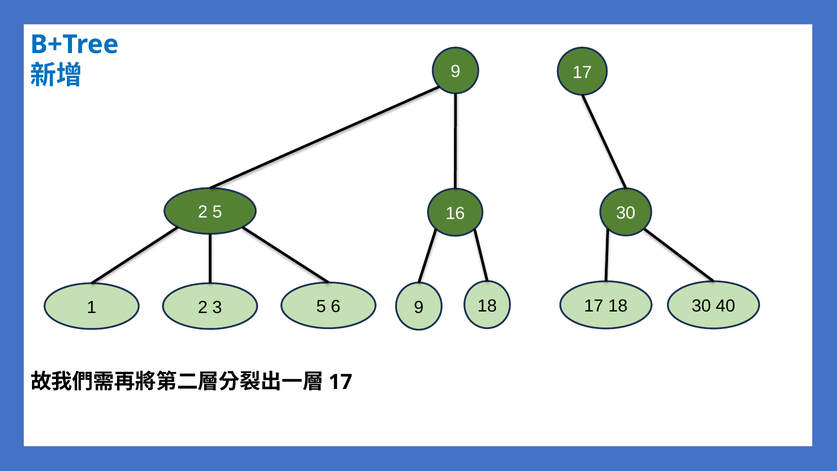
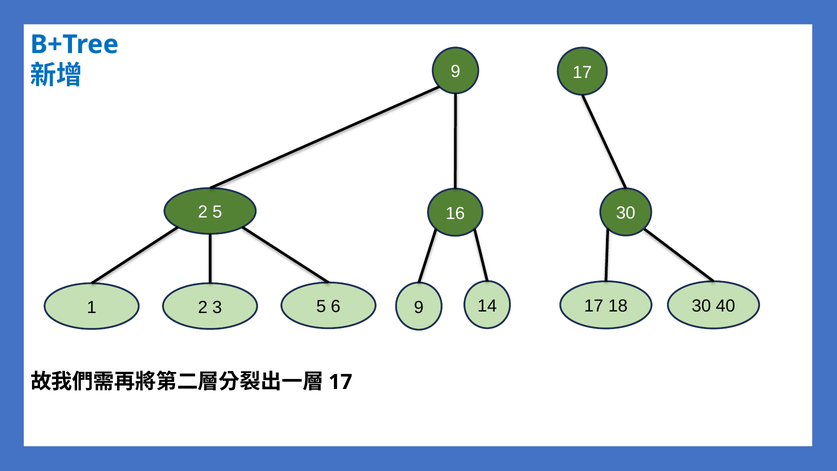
9 18: 18 -> 14
